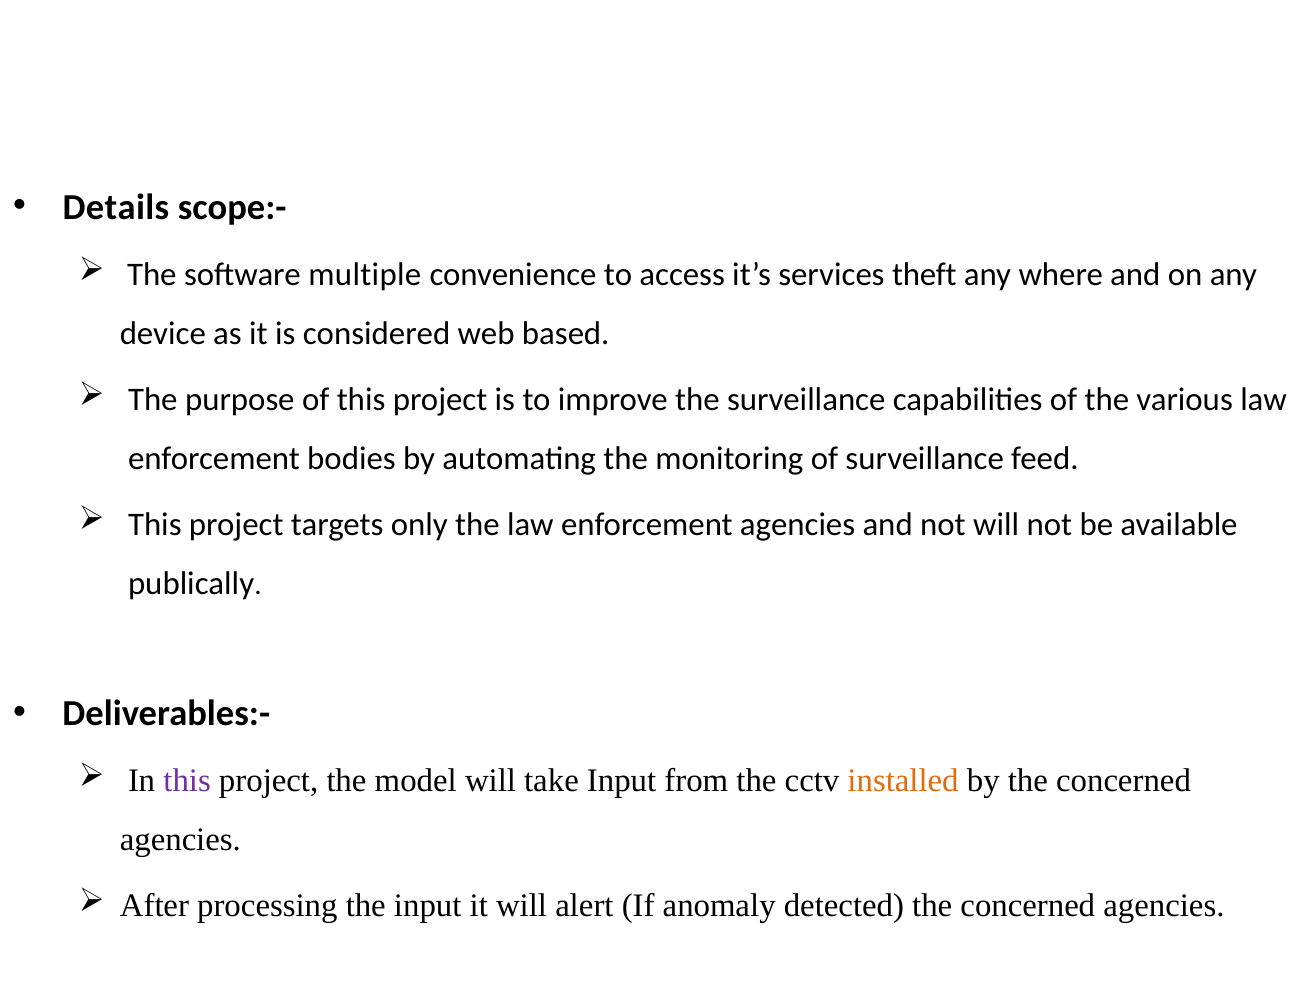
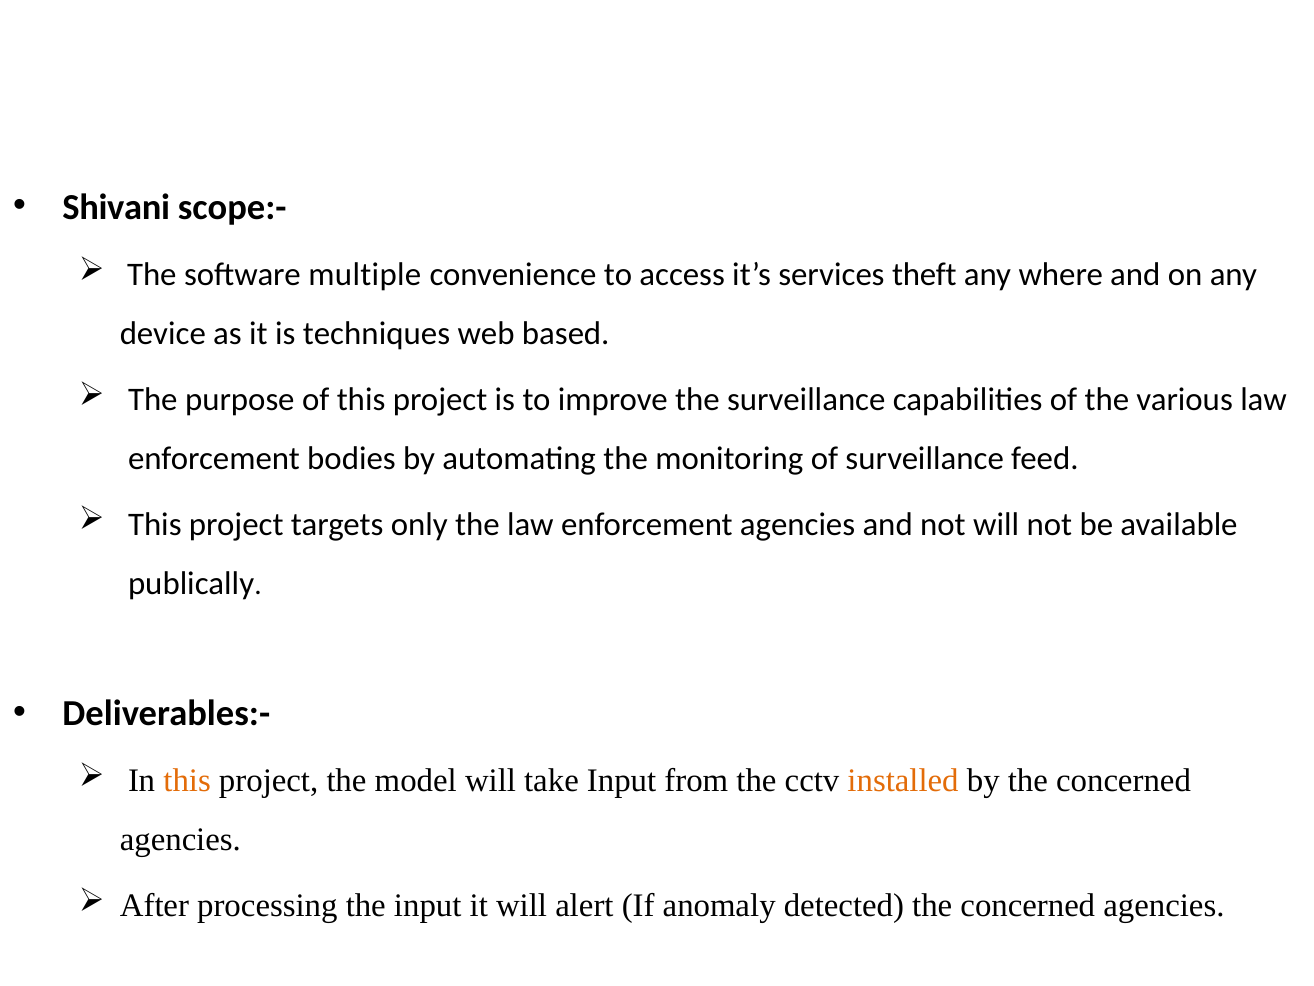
Details: Details -> Shivani
considered: considered -> techniques
this at (187, 780) colour: purple -> orange
